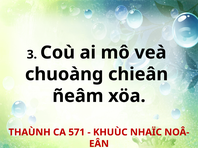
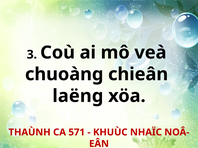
ñeâm: ñeâm -> laëng
